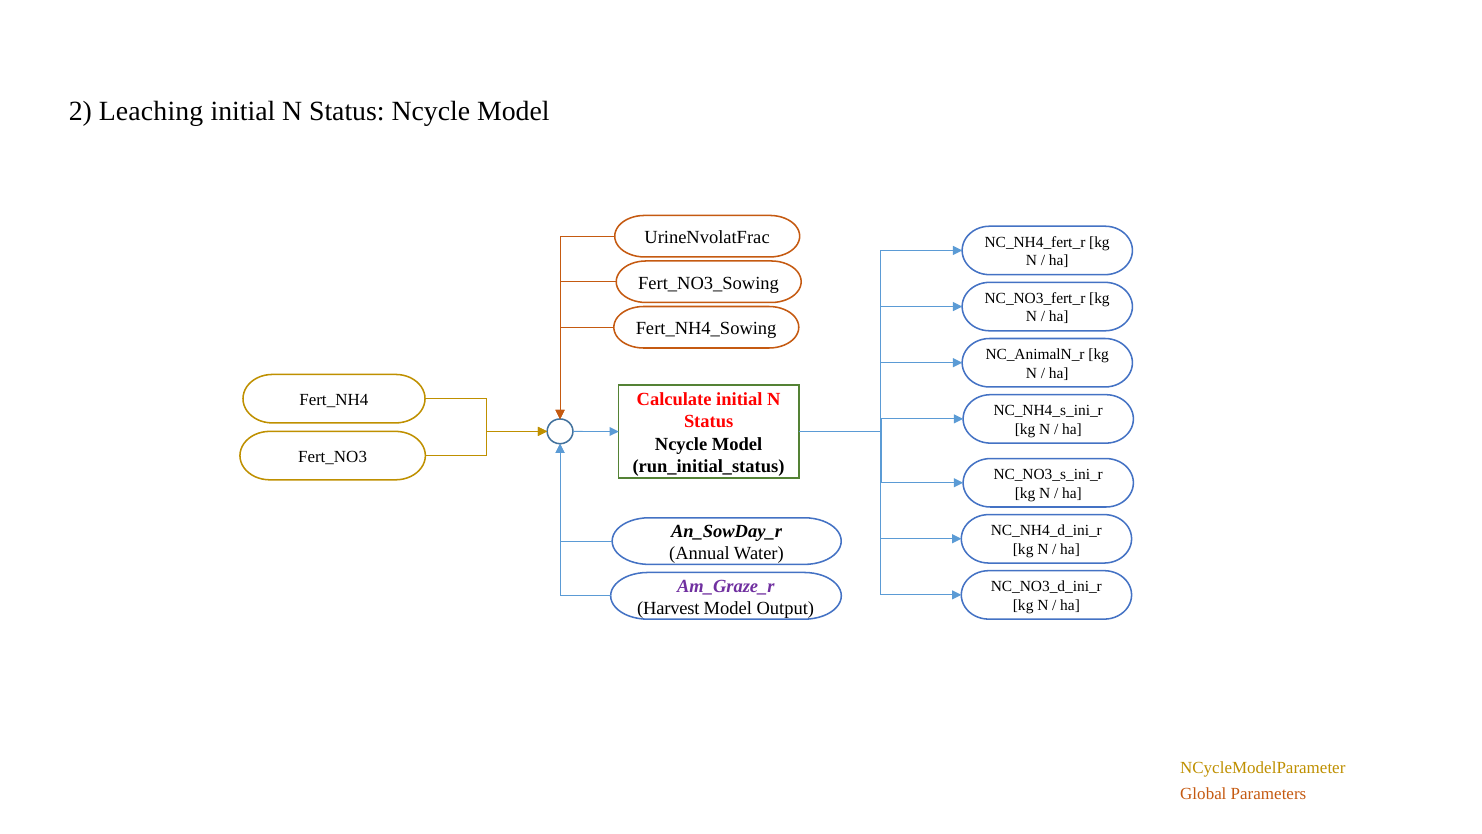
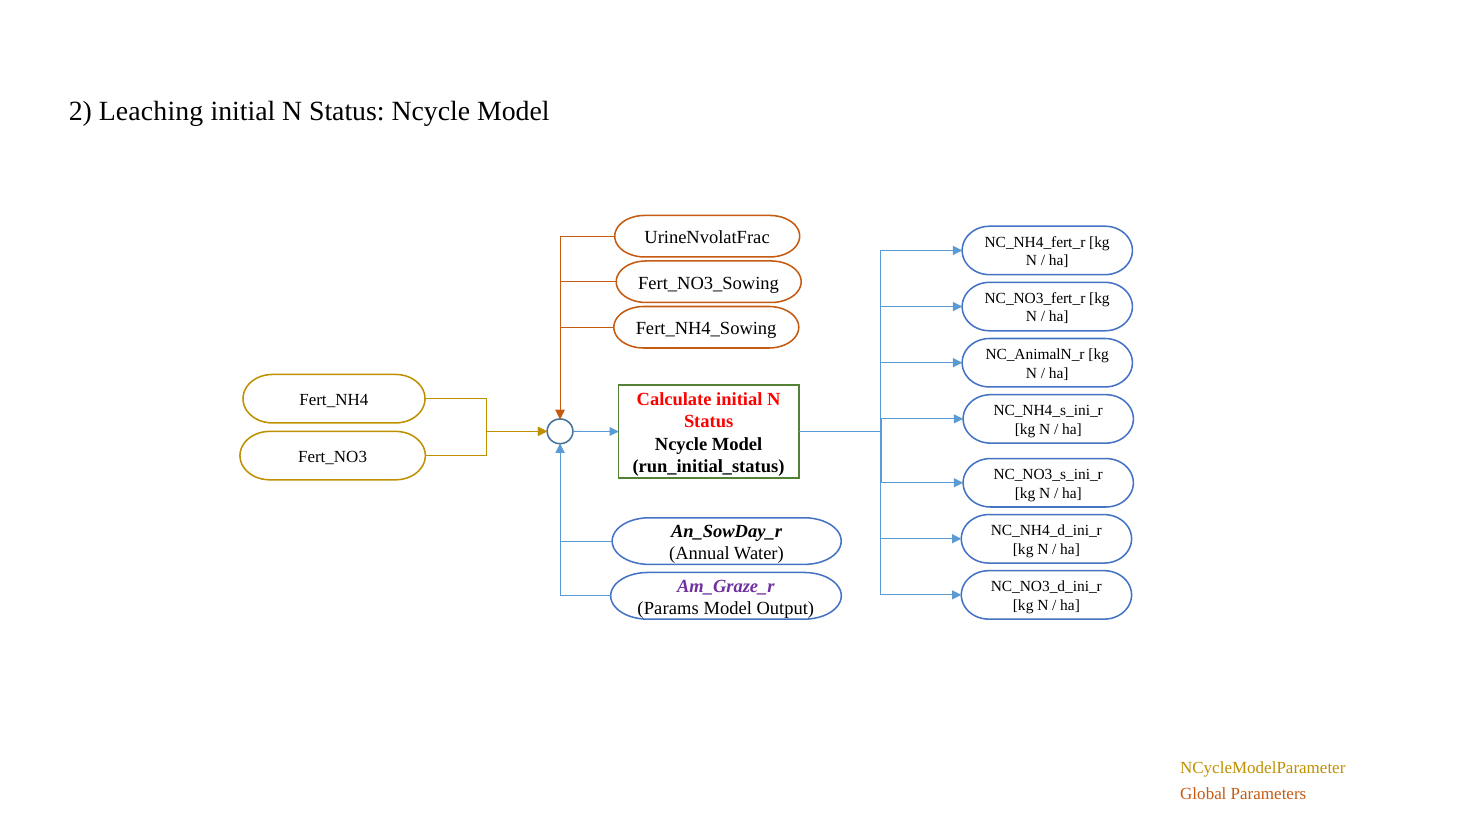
Harvest: Harvest -> Params
